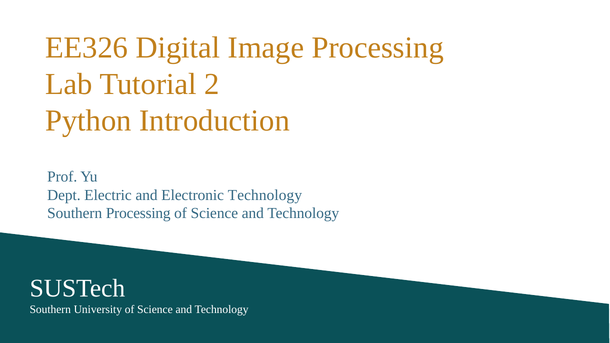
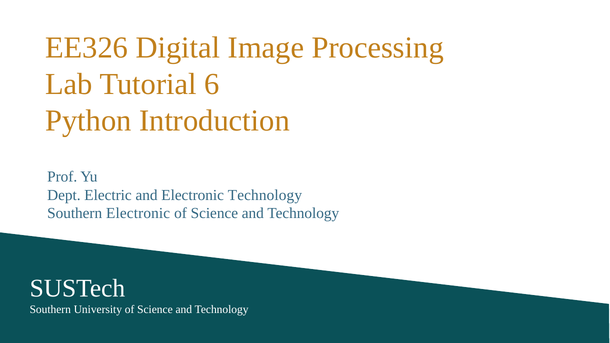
2: 2 -> 6
Southern Processing: Processing -> Electronic
